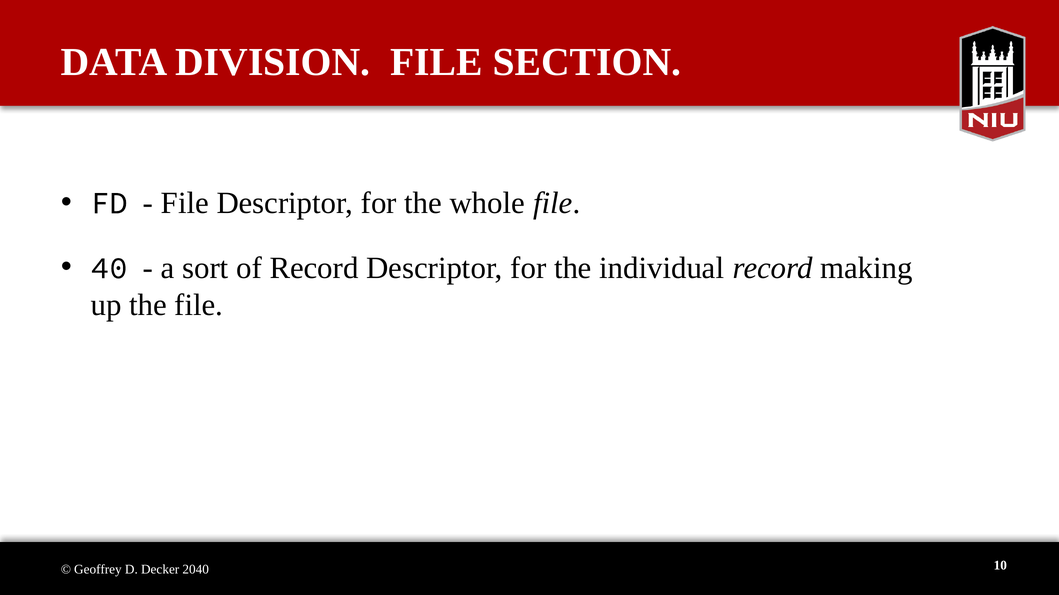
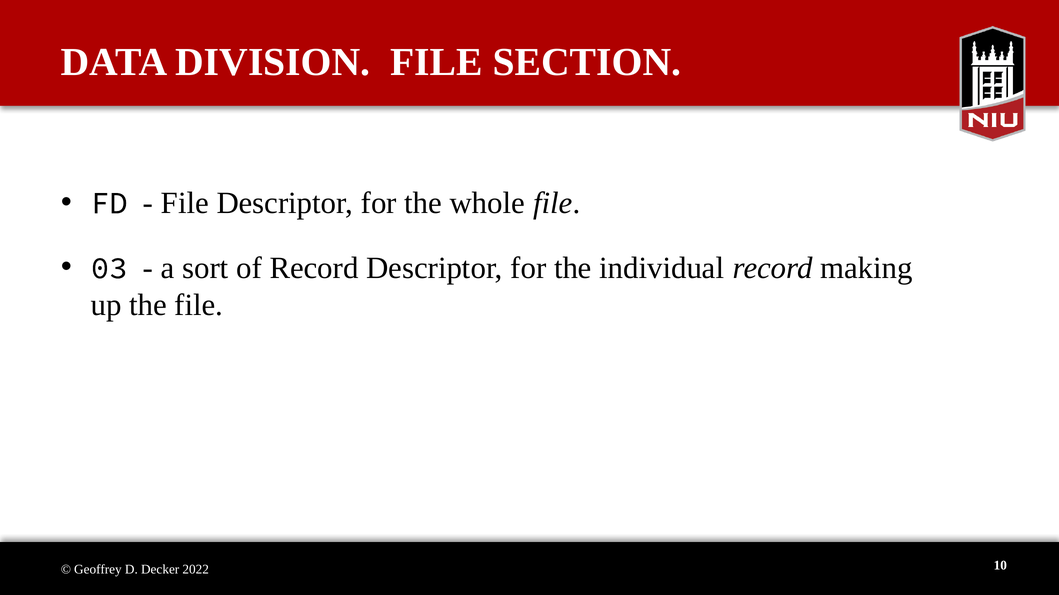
40: 40 -> 03
2040: 2040 -> 2022
